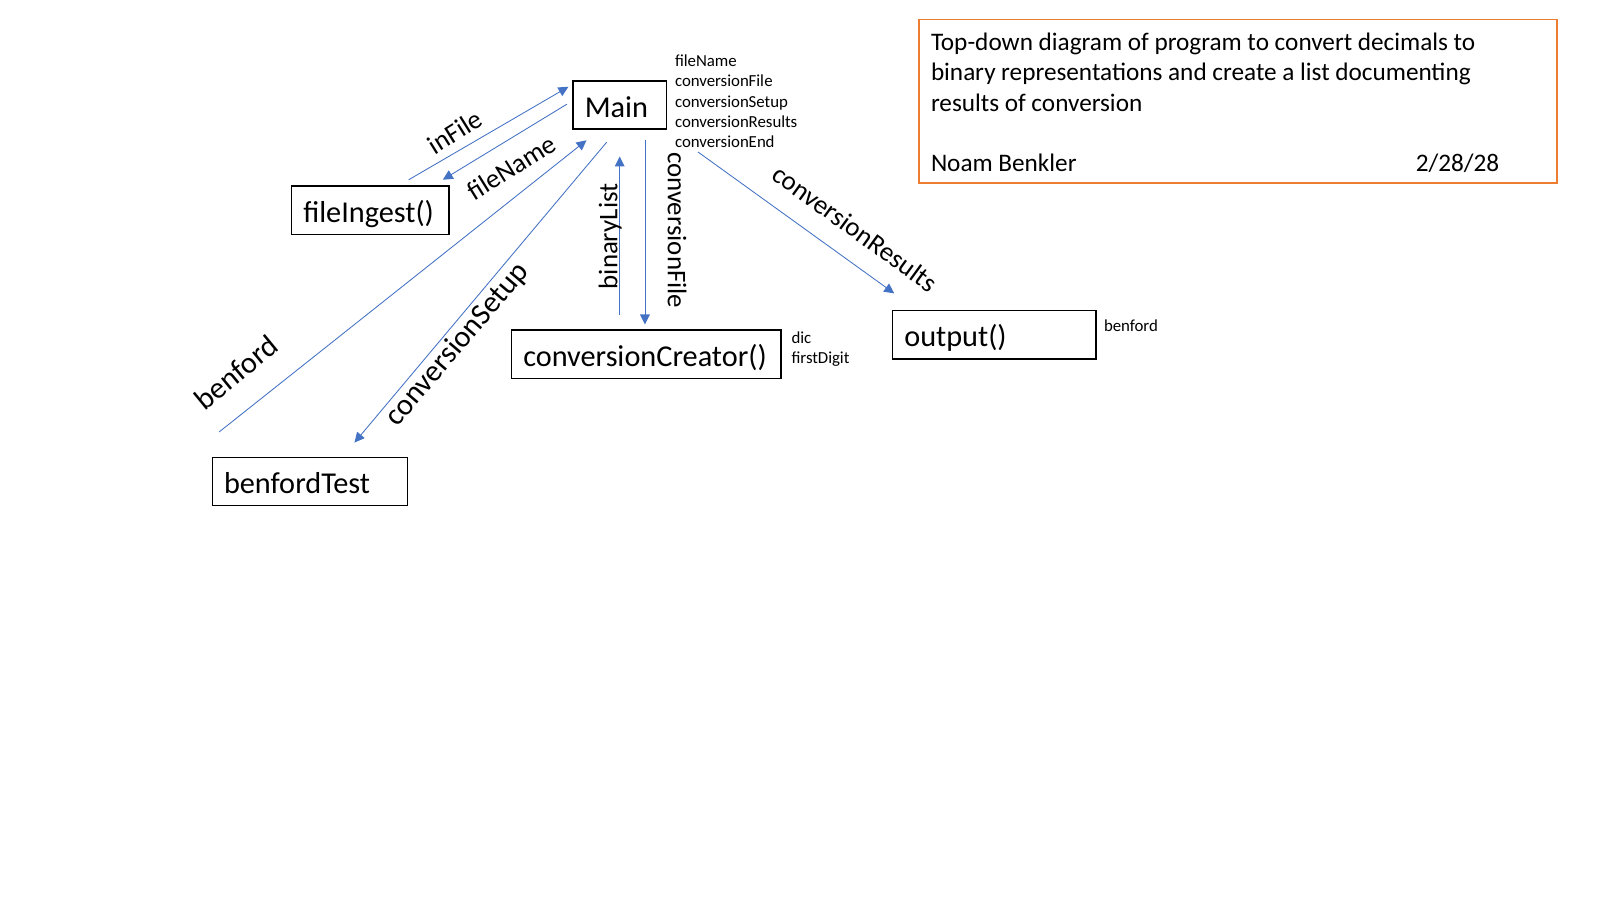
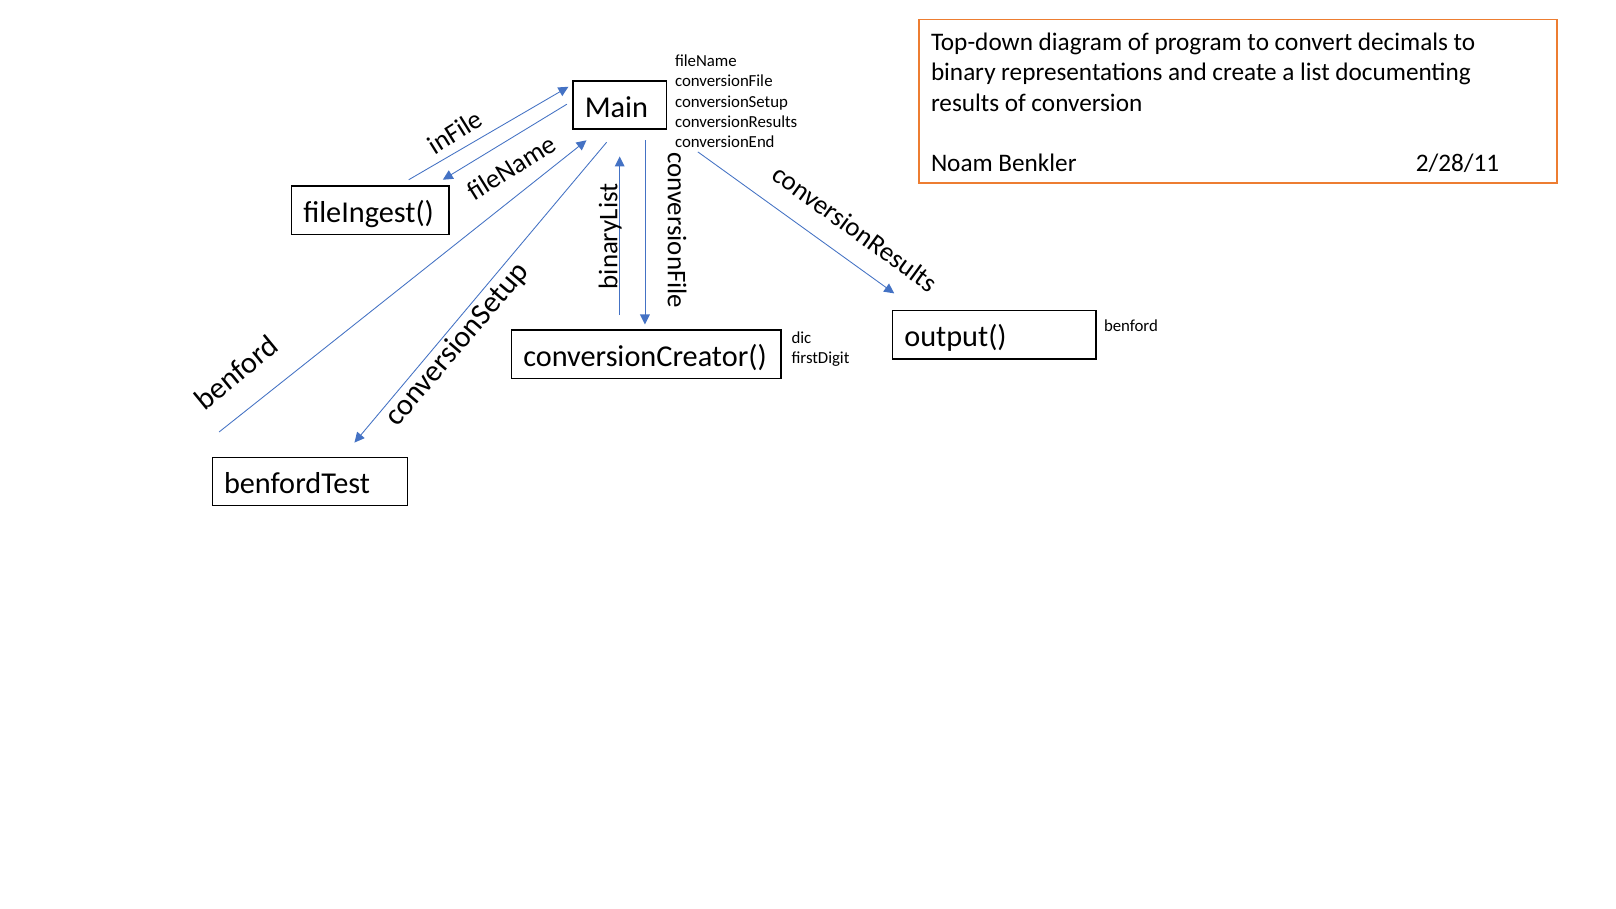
2/28/28: 2/28/28 -> 2/28/11
